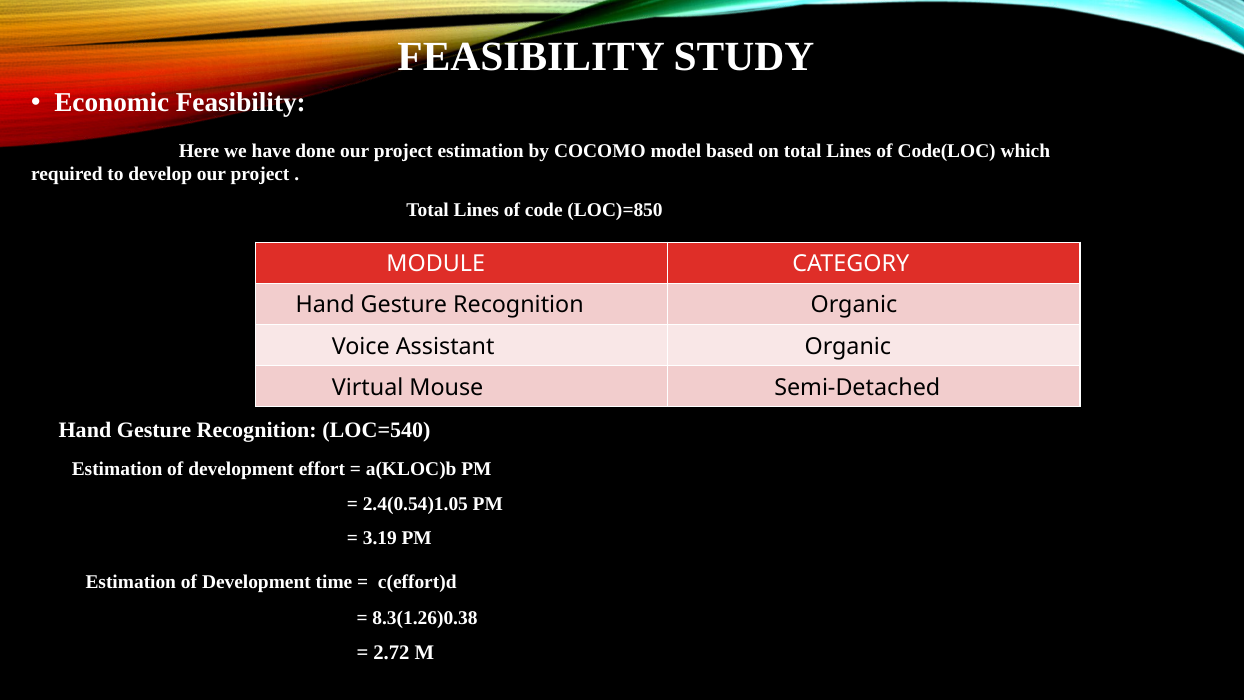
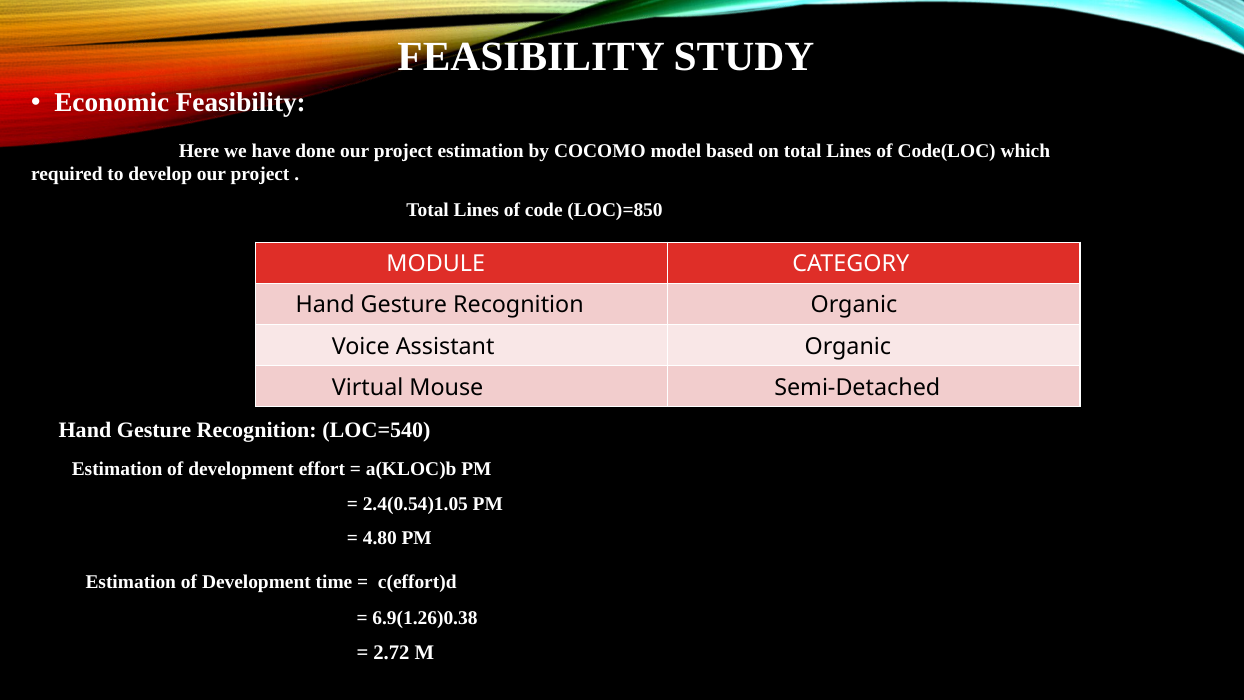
3.19: 3.19 -> 4.80
8.3(1.26)0.38: 8.3(1.26)0.38 -> 6.9(1.26)0.38
